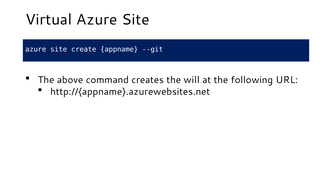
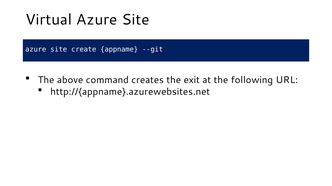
will: will -> exit
